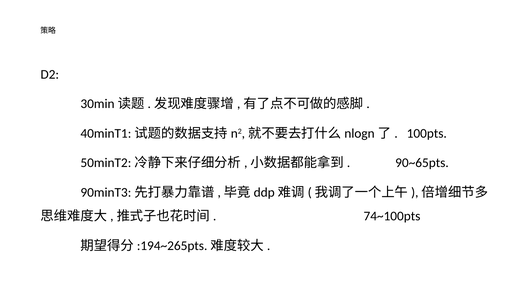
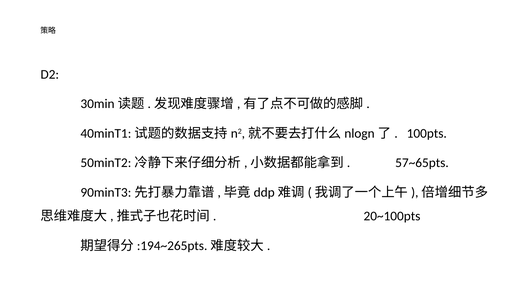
90~65pts: 90~65pts -> 57~65pts
74~100pts: 74~100pts -> 20~100pts
